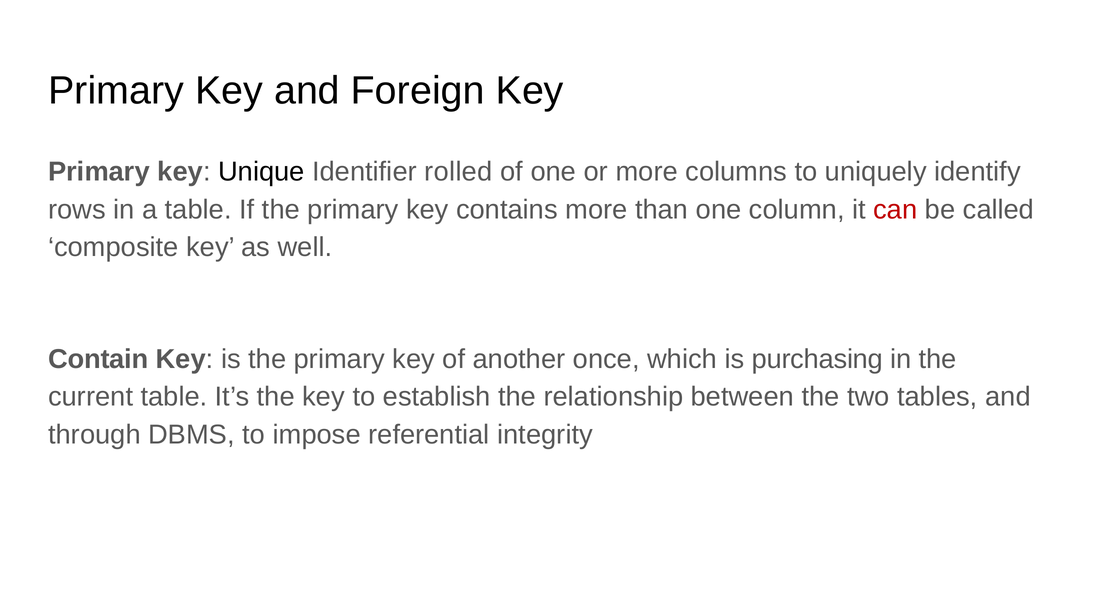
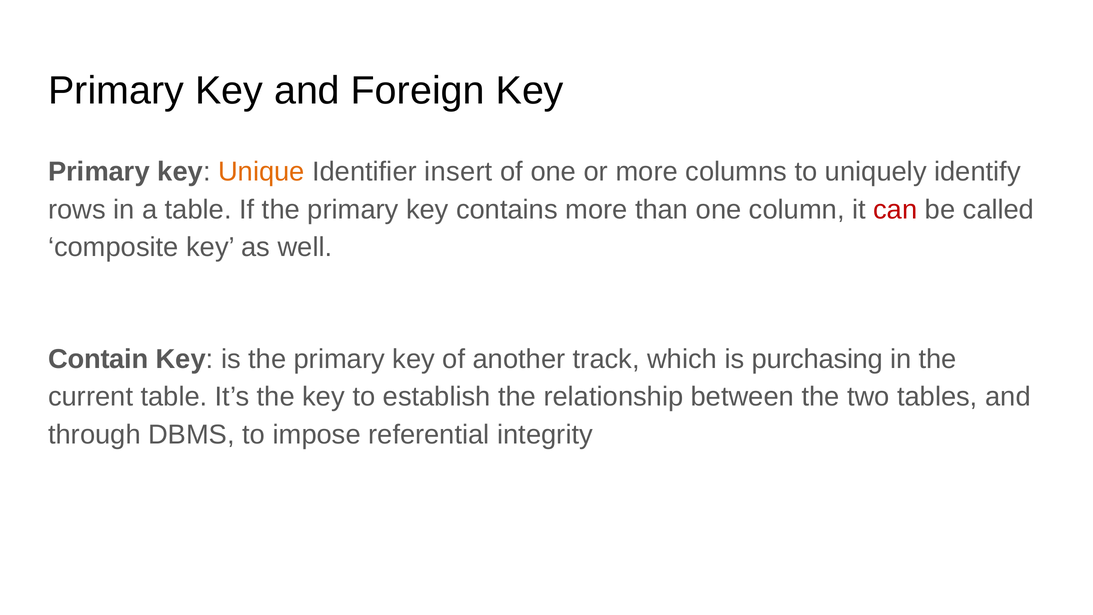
Unique colour: black -> orange
rolled: rolled -> insert
once: once -> track
